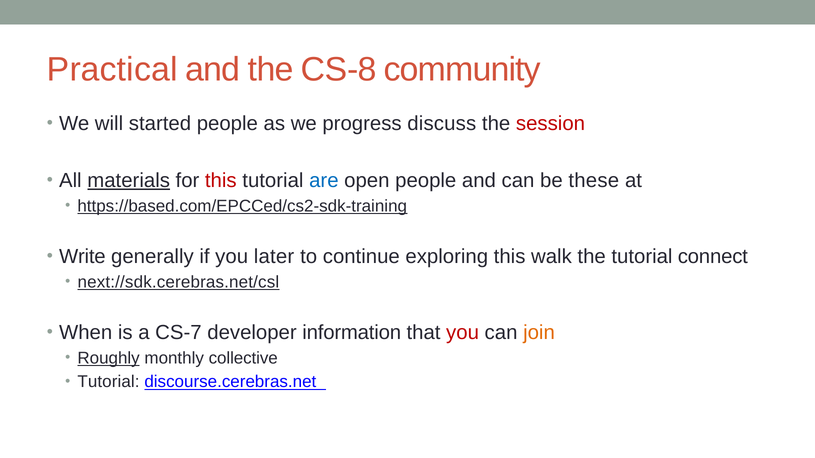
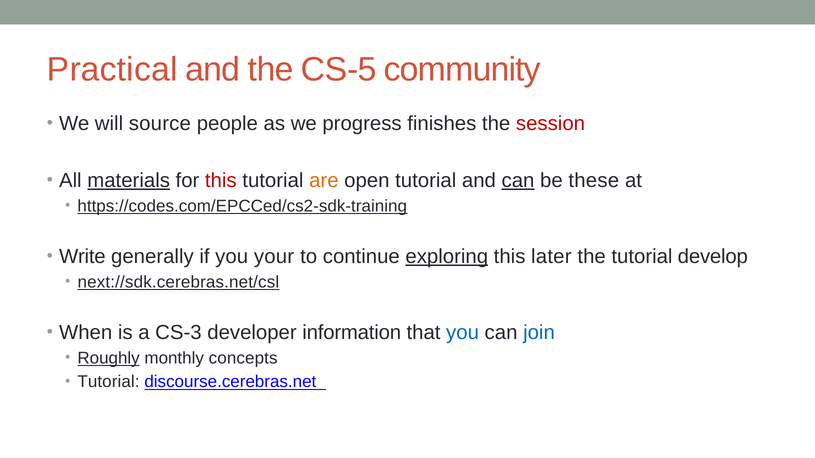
CS-8: CS-8 -> CS-5
started: started -> source
discuss: discuss -> finishes
are colour: blue -> orange
open people: people -> tutorial
can at (518, 181) underline: none -> present
https://based.com/EPCCed/cs2-sdk-training: https://based.com/EPCCed/cs2-sdk-training -> https://codes.com/EPCCed/cs2-sdk-training
later: later -> your
exploring underline: none -> present
walk: walk -> later
connect: connect -> develop
CS-7: CS-7 -> CS-3
you at (463, 333) colour: red -> blue
join colour: orange -> blue
collective: collective -> concepts
